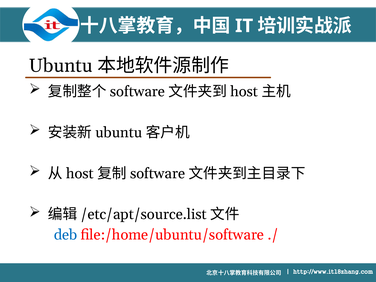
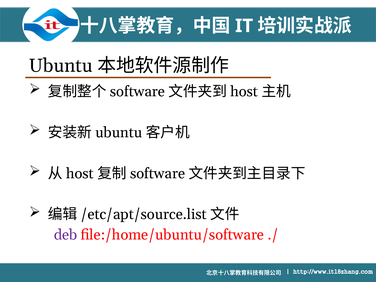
deb colour: blue -> purple
